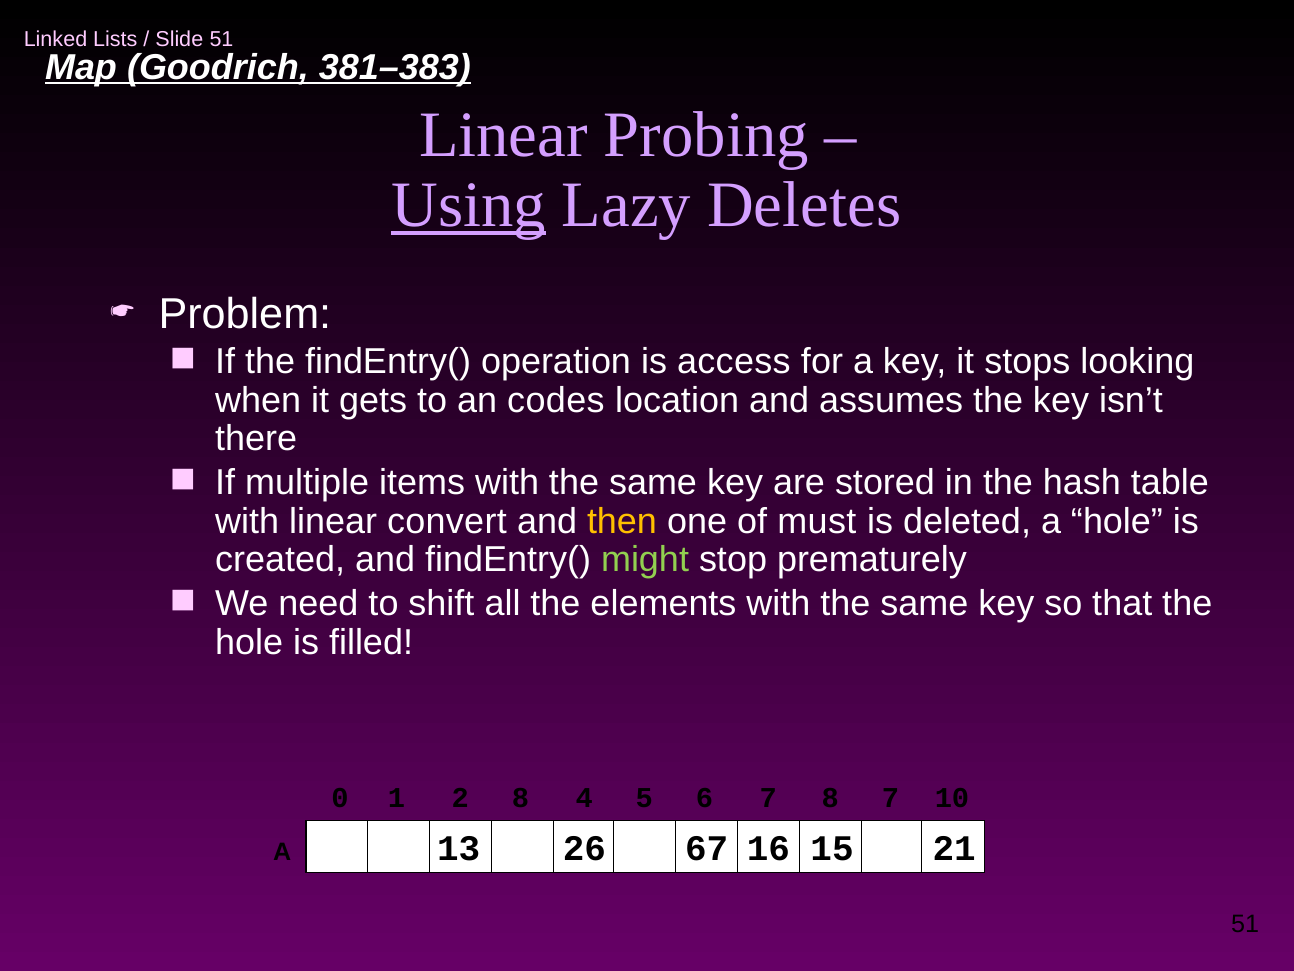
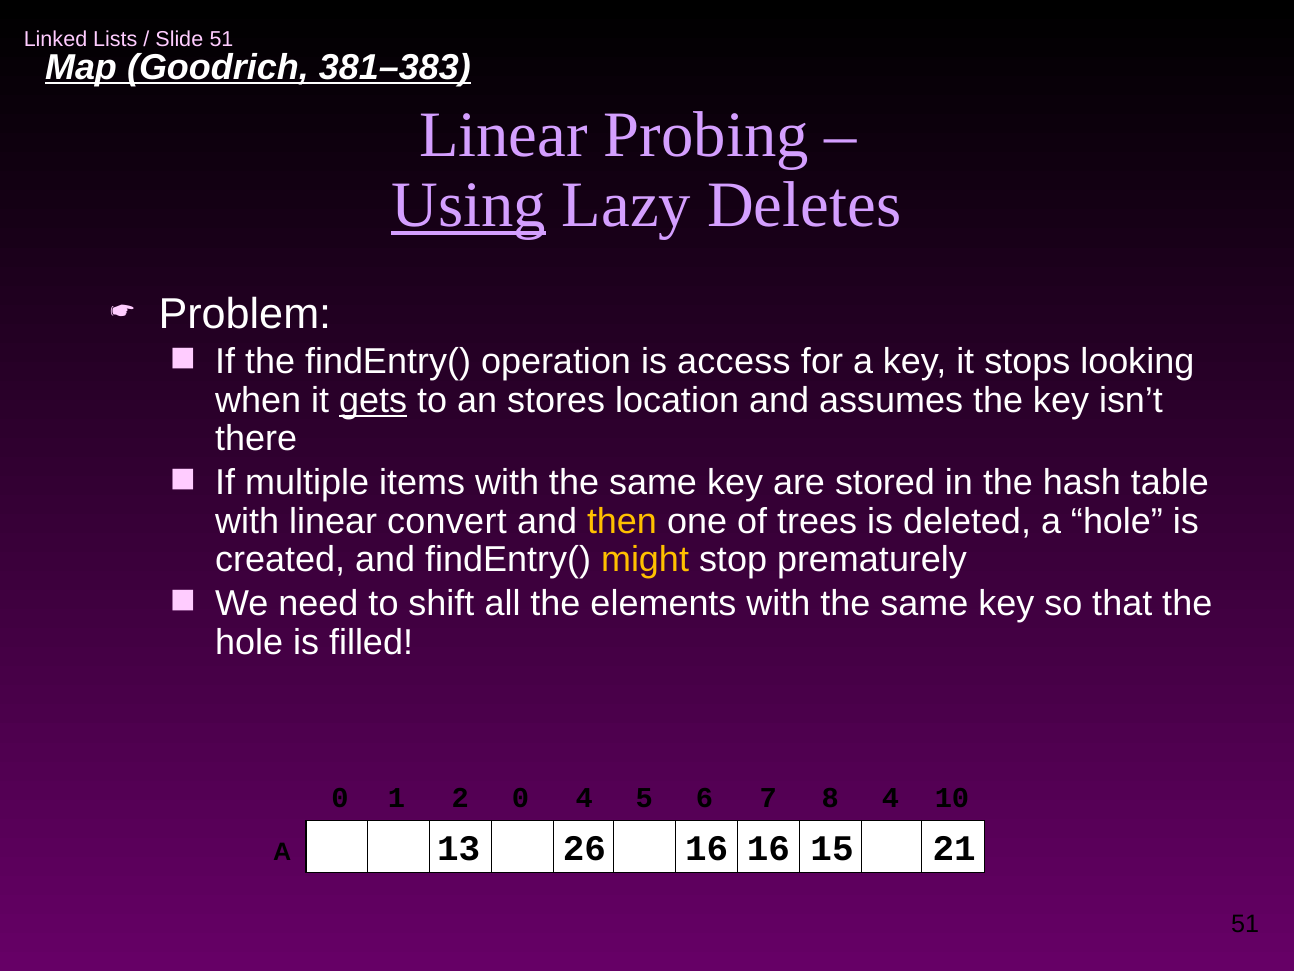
gets underline: none -> present
codes: codes -> stores
must: must -> trees
might colour: light green -> yellow
2 8: 8 -> 0
8 7: 7 -> 4
26 67: 67 -> 16
